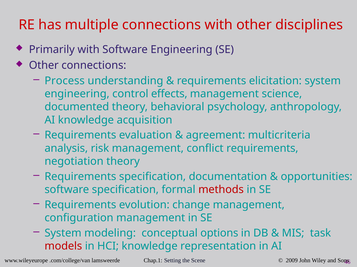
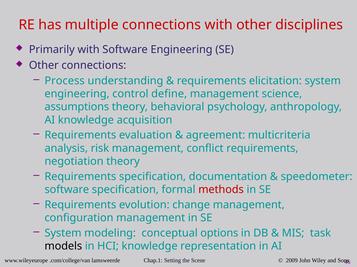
effects: effects -> define
documented: documented -> assumptions
opportunities: opportunities -> speedometer
models colour: red -> black
